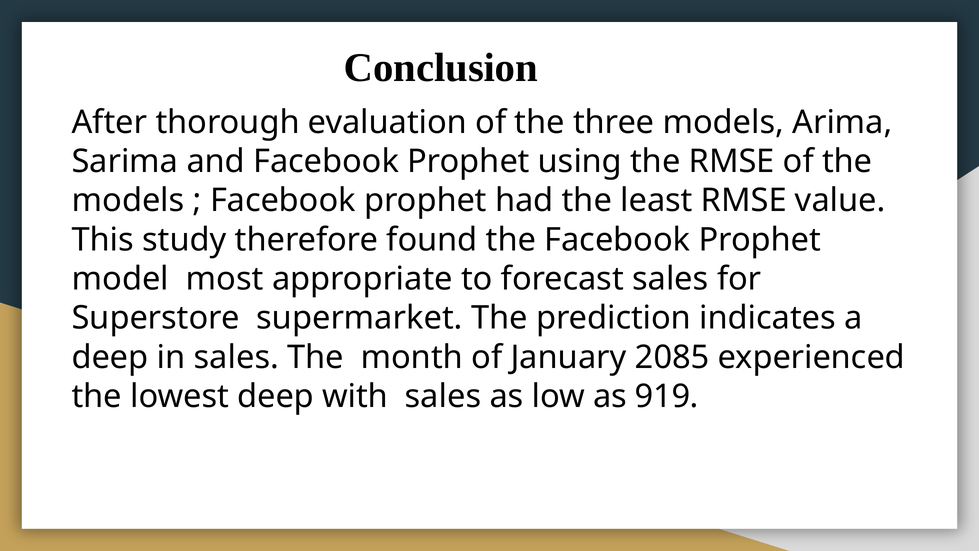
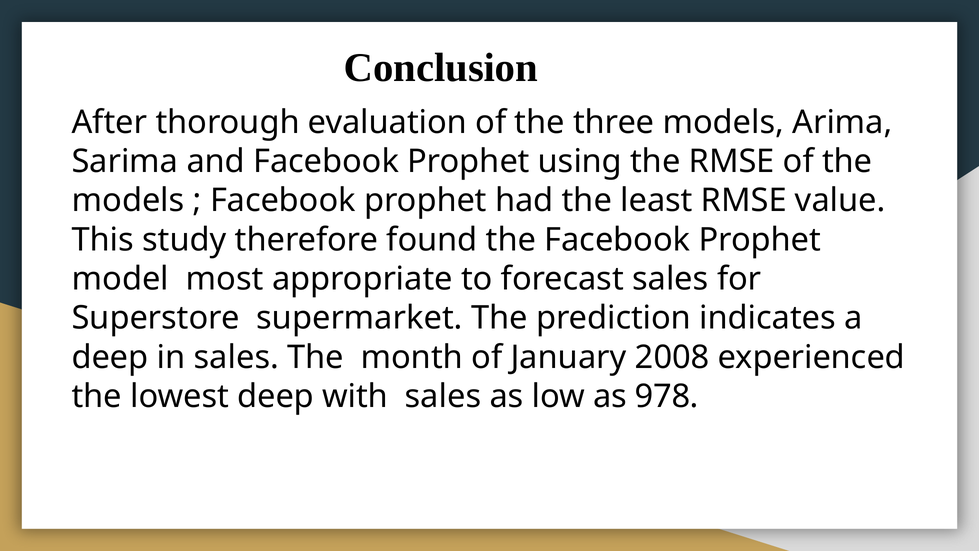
2085: 2085 -> 2008
919: 919 -> 978
